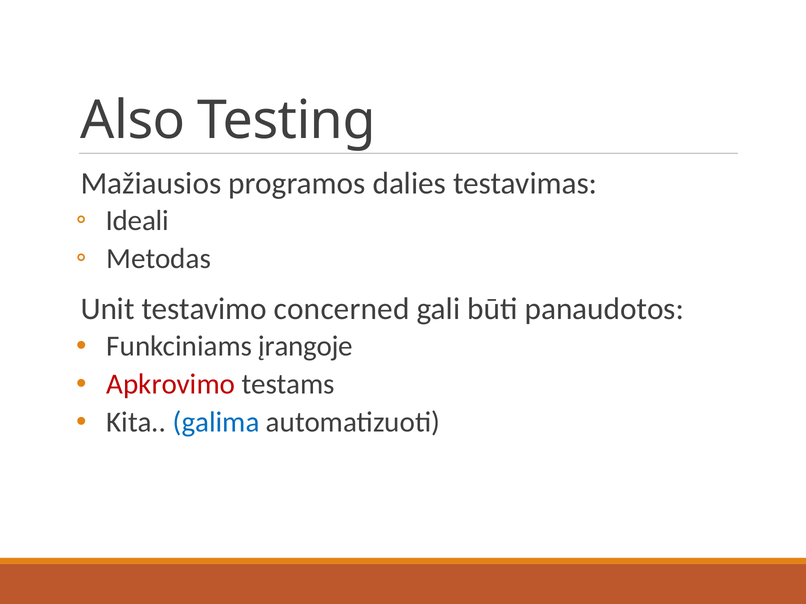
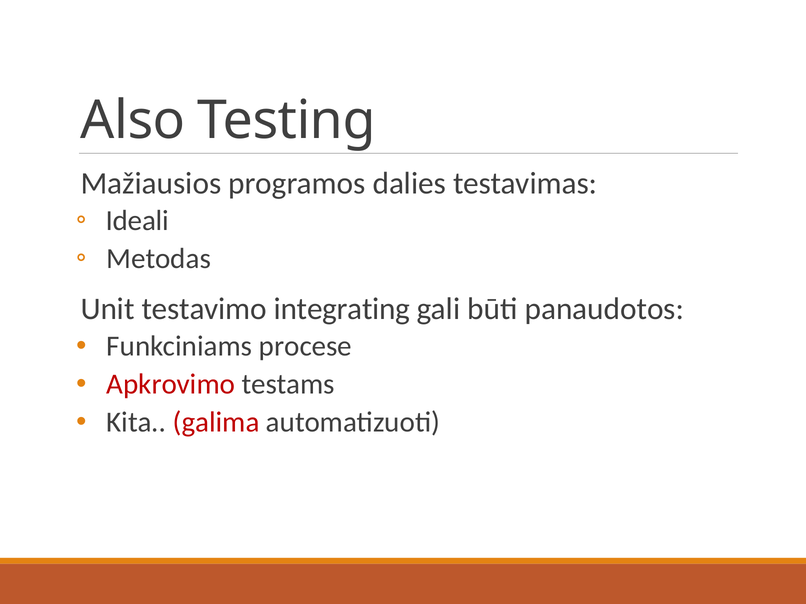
concerned: concerned -> integrating
įrangoje: įrangoje -> procese
galima colour: blue -> red
